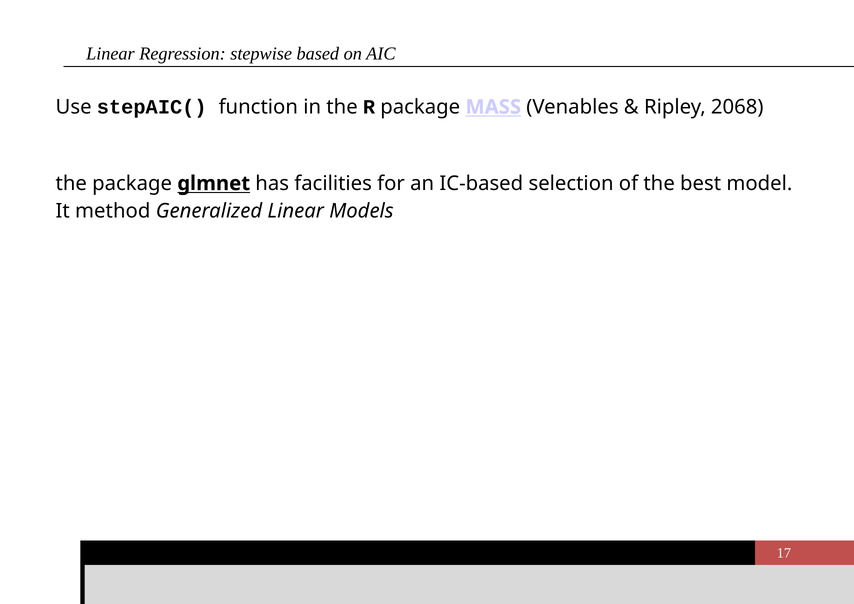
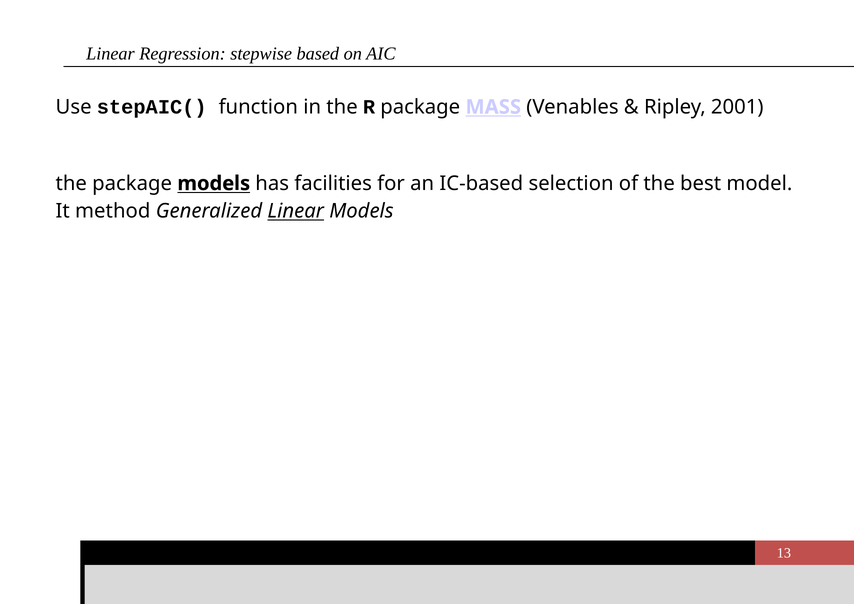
2068: 2068 -> 2001
package glmnet: glmnet -> models
Linear at (296, 211) underline: none -> present
17: 17 -> 13
